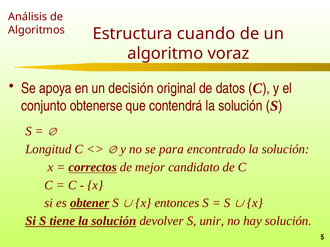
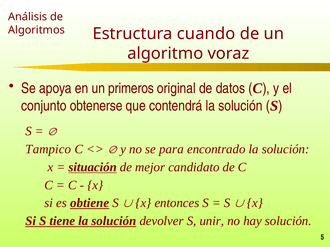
decisión: decisión -> primeros
Longitud: Longitud -> Tampico
correctos: correctos -> situación
obtener: obtener -> obtiene
